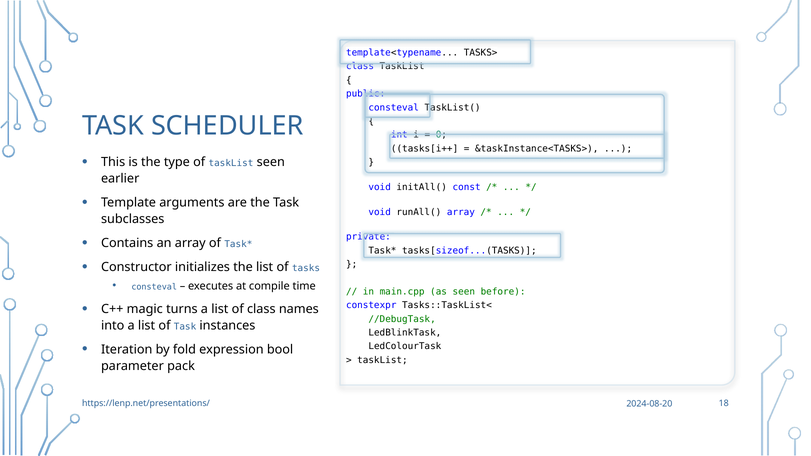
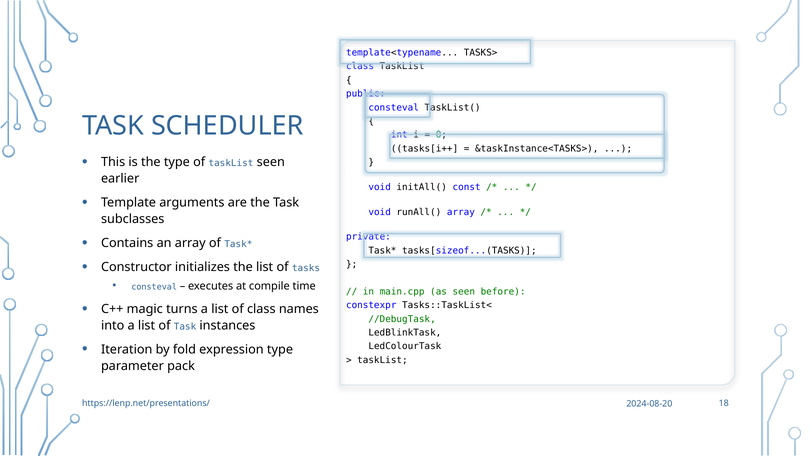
expression bool: bool -> type
